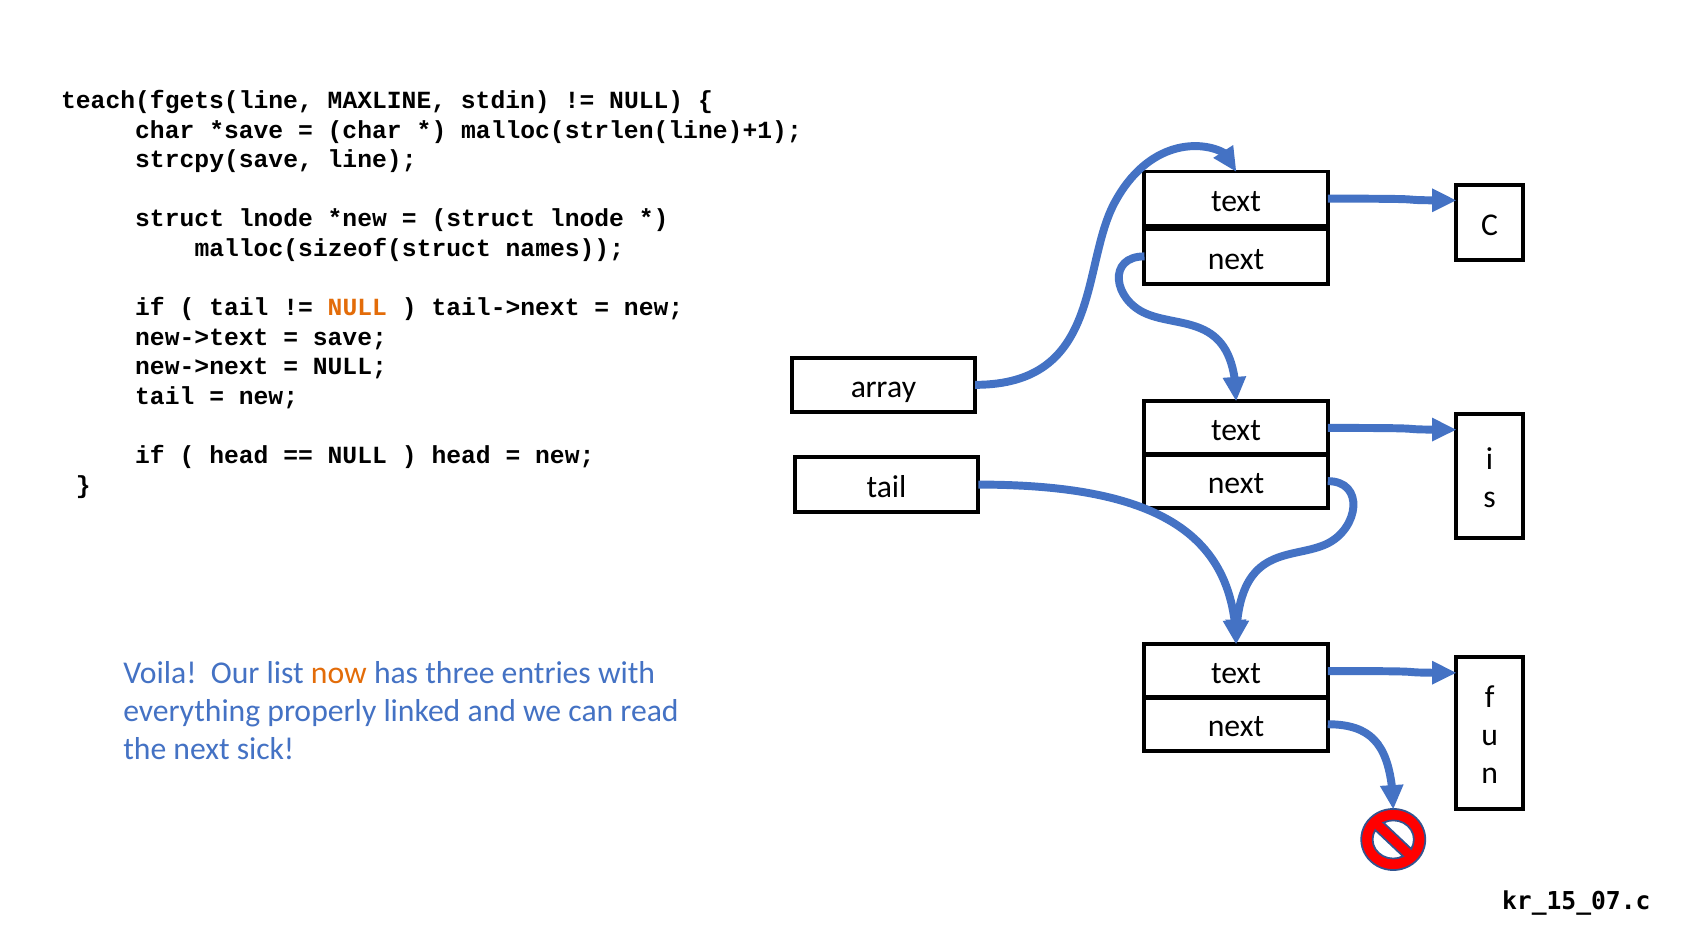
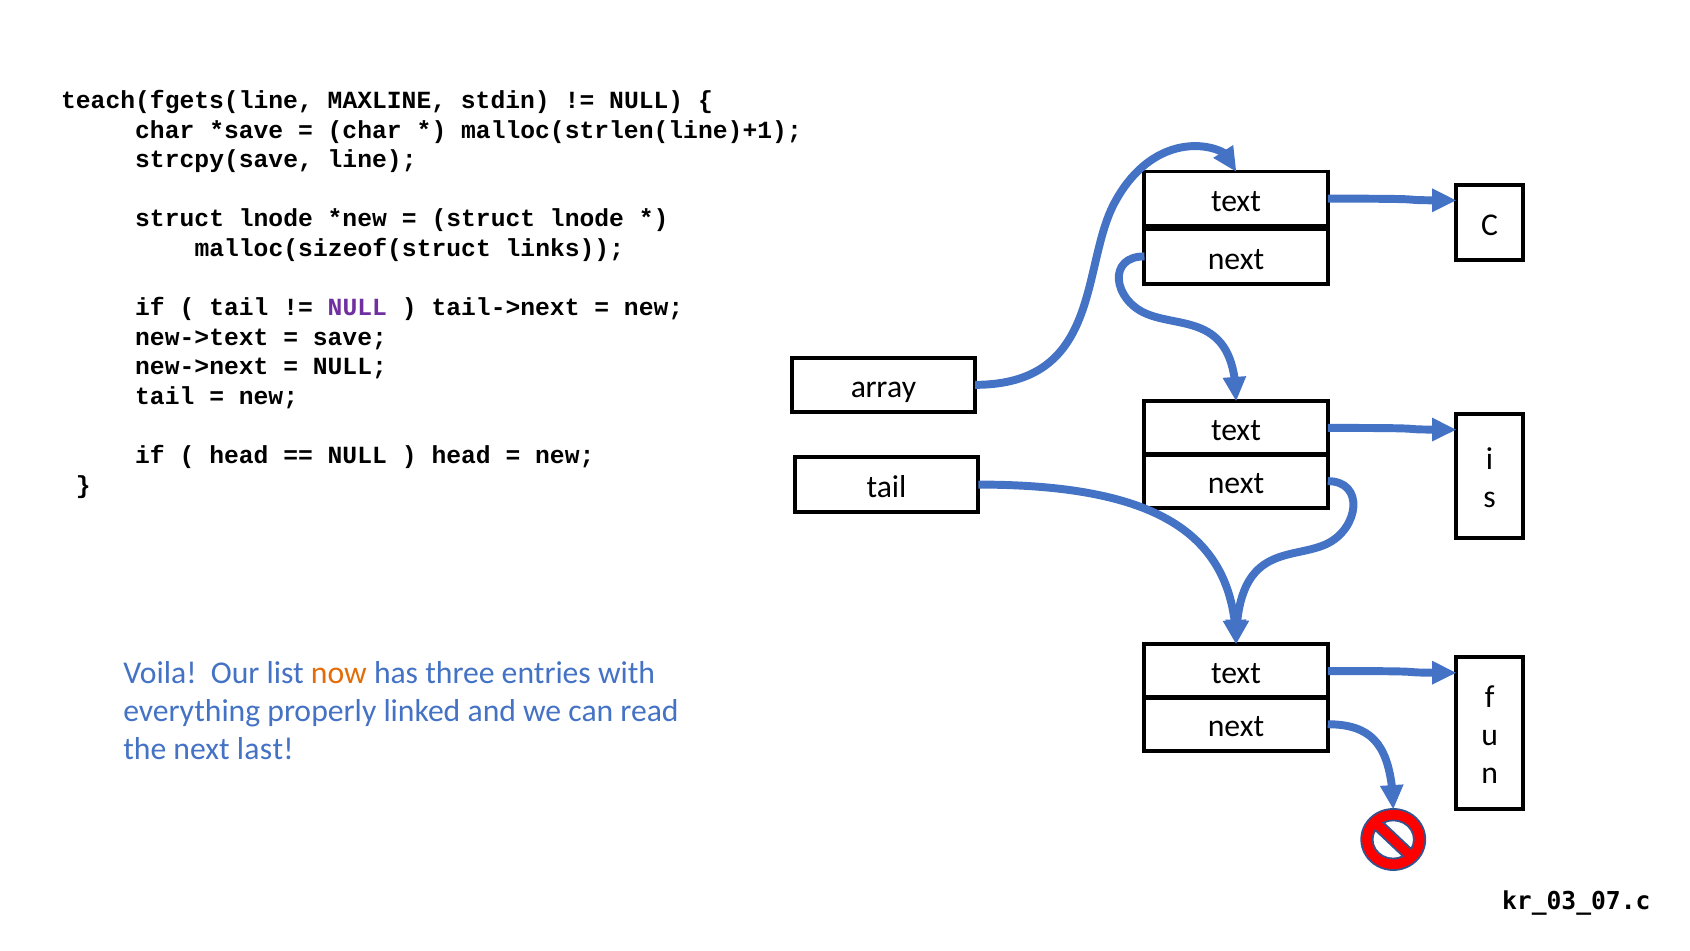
names: names -> links
NULL at (357, 307) colour: orange -> purple
sick: sick -> last
kr_15_07.c: kr_15_07.c -> kr_03_07.c
